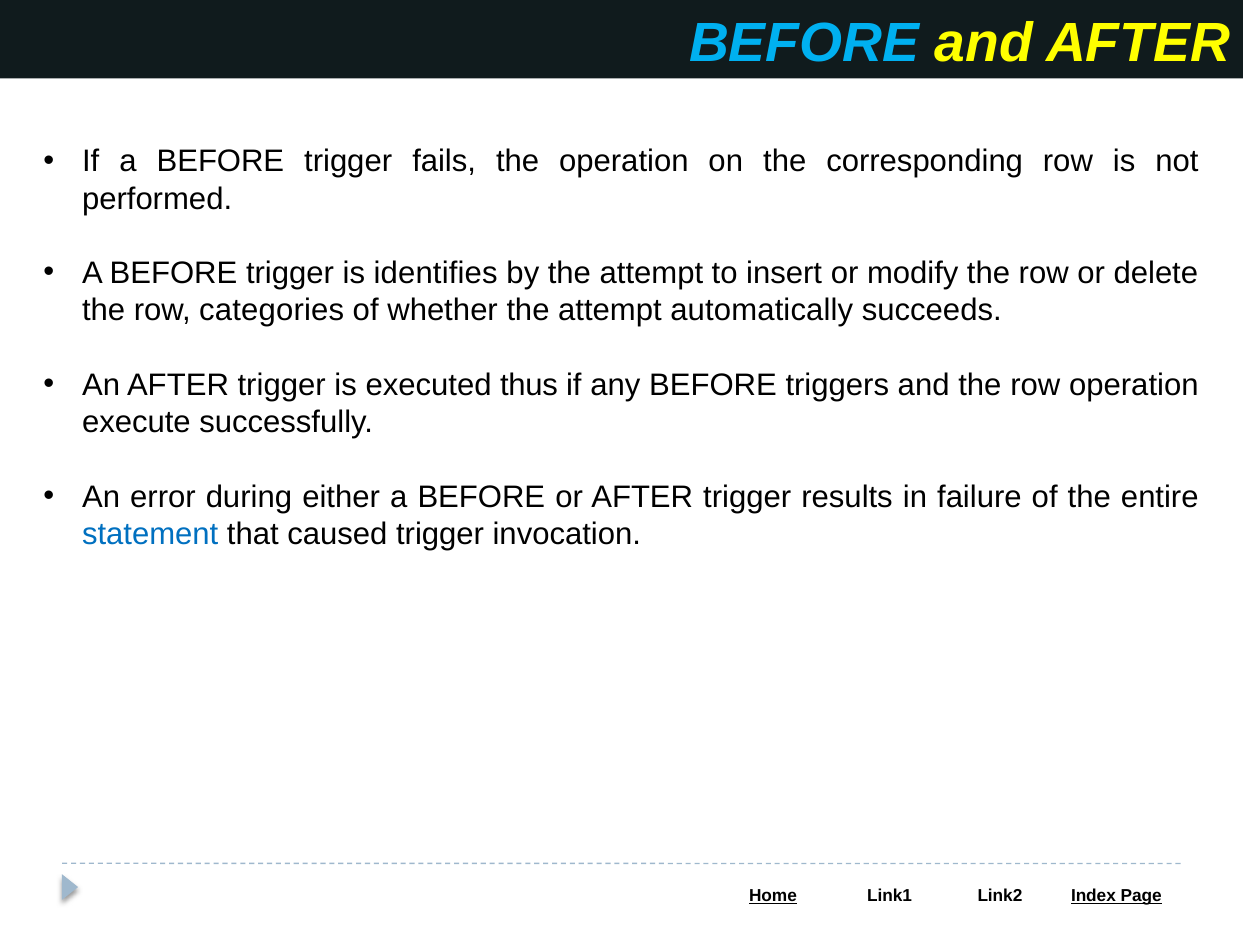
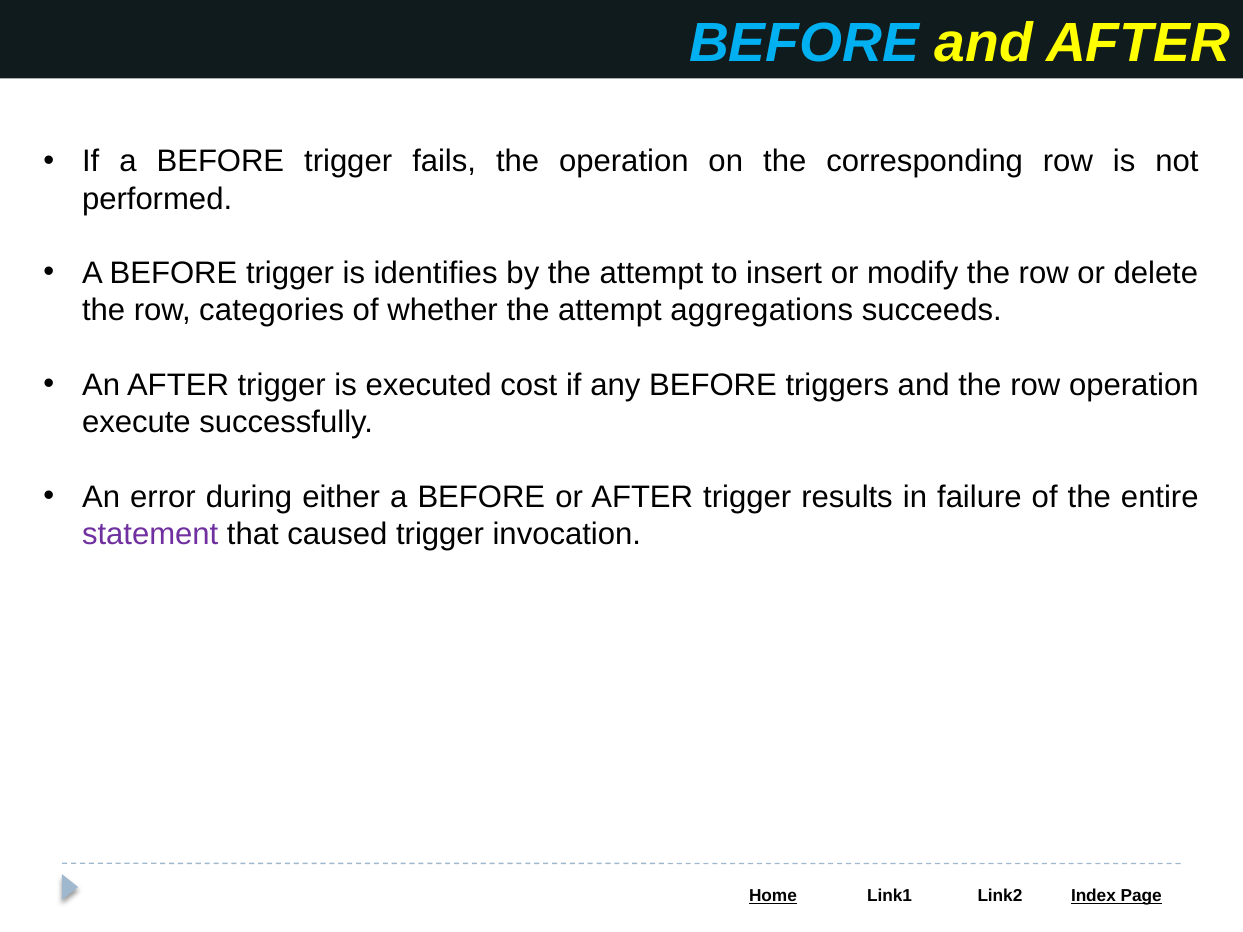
automatically: automatically -> aggregations
thus: thus -> cost
statement colour: blue -> purple
